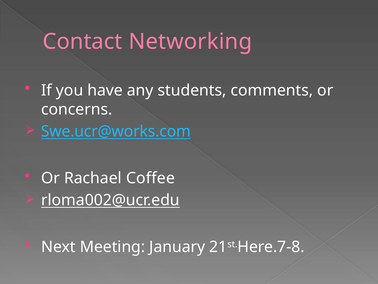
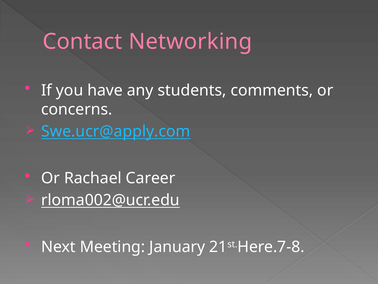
Swe.ucr@works.com: Swe.ucr@works.com -> Swe.ucr@apply.com
Coffee: Coffee -> Career
